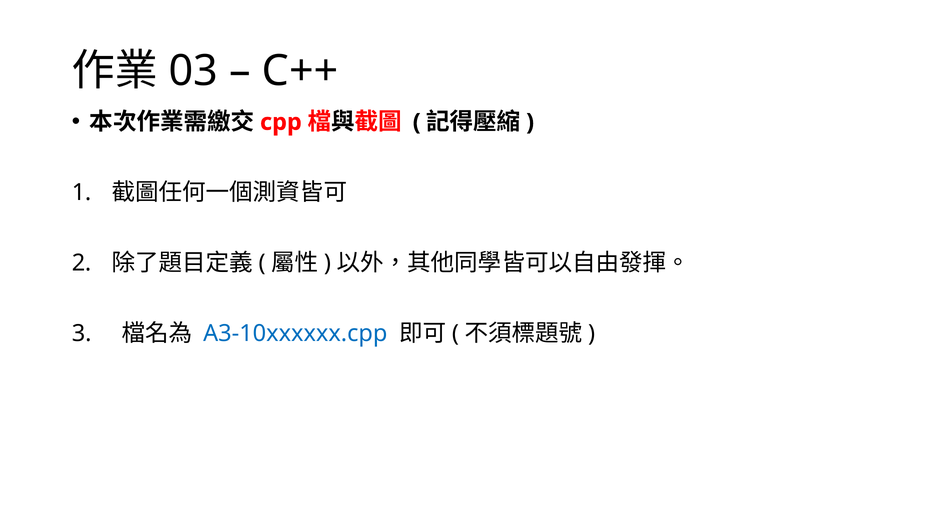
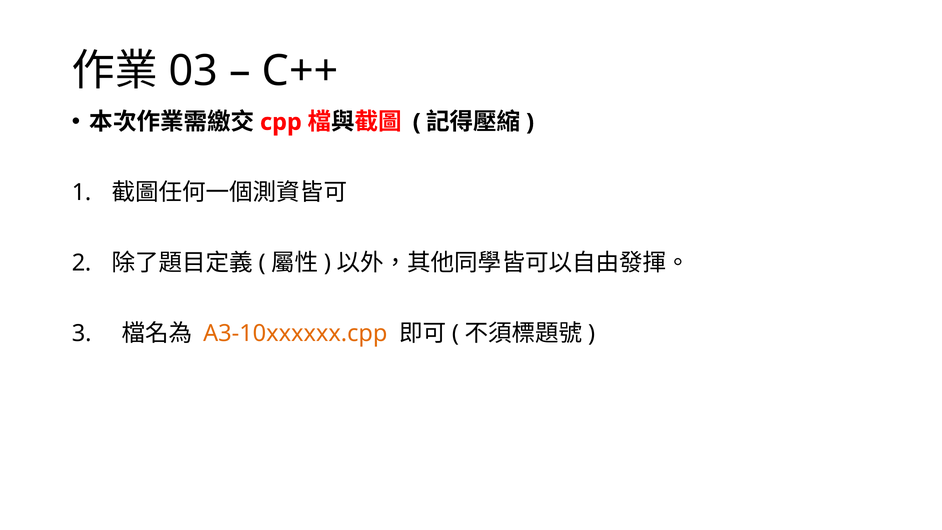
A3-10xxxxxx.cpp colour: blue -> orange
